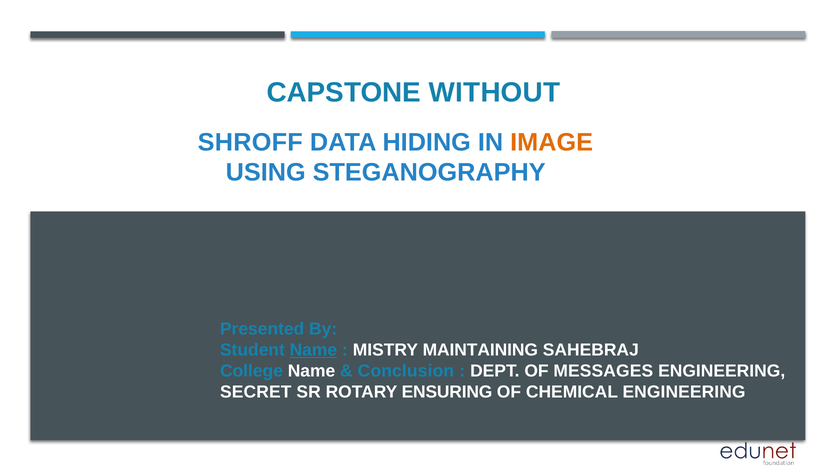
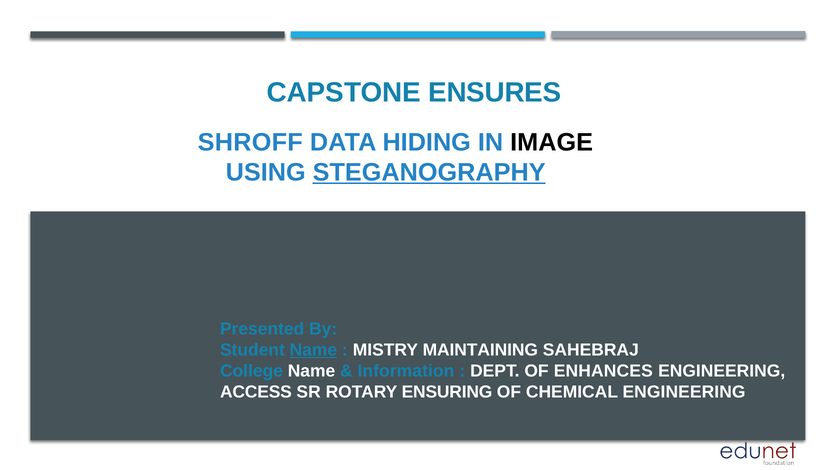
WITHOUT: WITHOUT -> ENSURES
IMAGE colour: orange -> black
STEGANOGRAPHY underline: none -> present
Conclusion: Conclusion -> Information
MESSAGES: MESSAGES -> ENHANCES
SECRET: SECRET -> ACCESS
